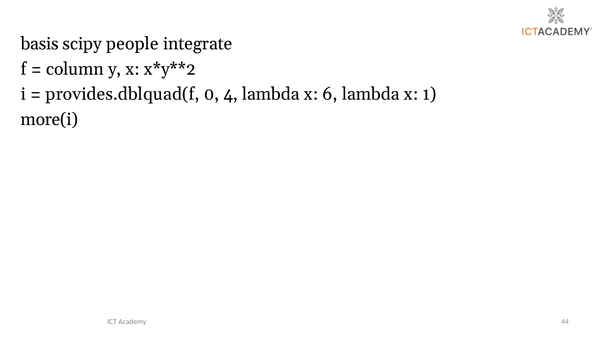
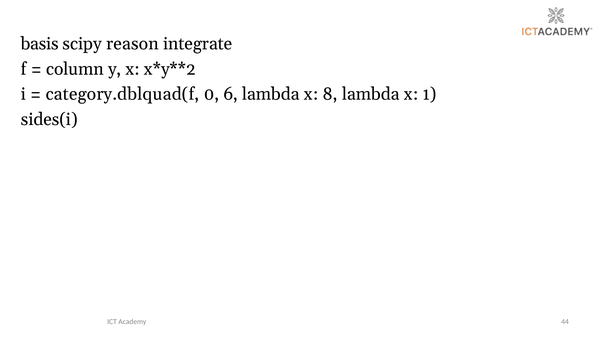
people: people -> reason
provides.dblquad(f: provides.dblquad(f -> category.dblquad(f
4: 4 -> 6
6: 6 -> 8
more(i: more(i -> sides(i
